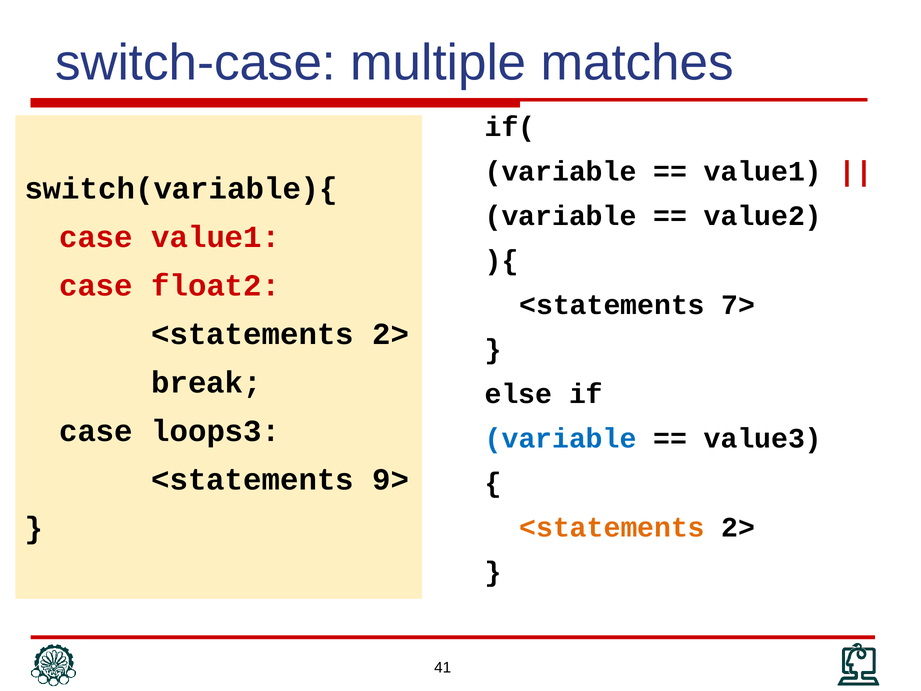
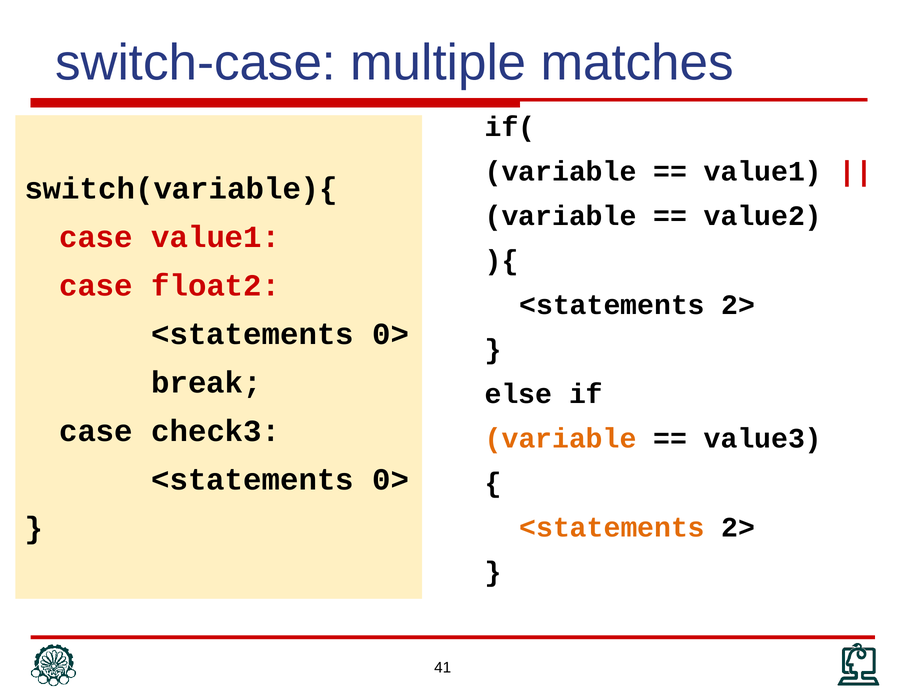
7> at (738, 305): 7> -> 2>
2> at (391, 334): 2> -> 0>
loops3: loops3 -> check3
variable at (561, 438) colour: blue -> orange
9> at (391, 479): 9> -> 0>
